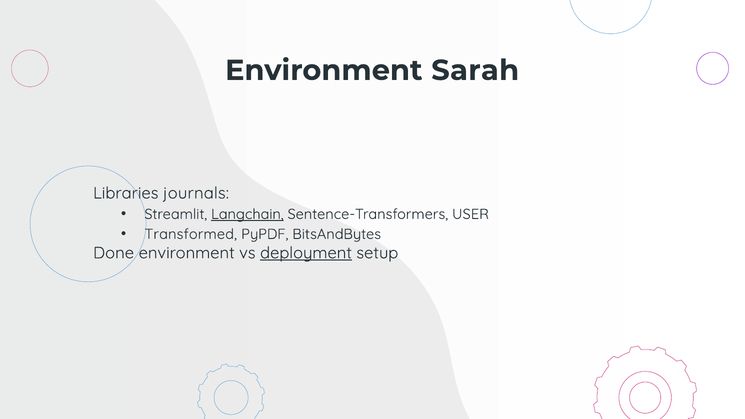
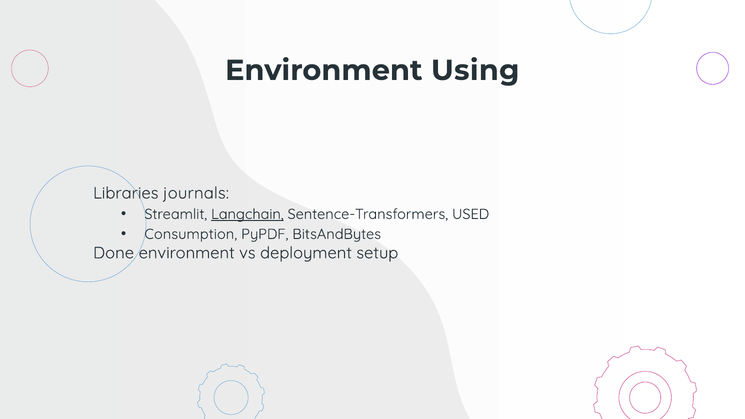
Sarah: Sarah -> Using
USER: USER -> USED
Transformed: Transformed -> Consumption
deployment underline: present -> none
